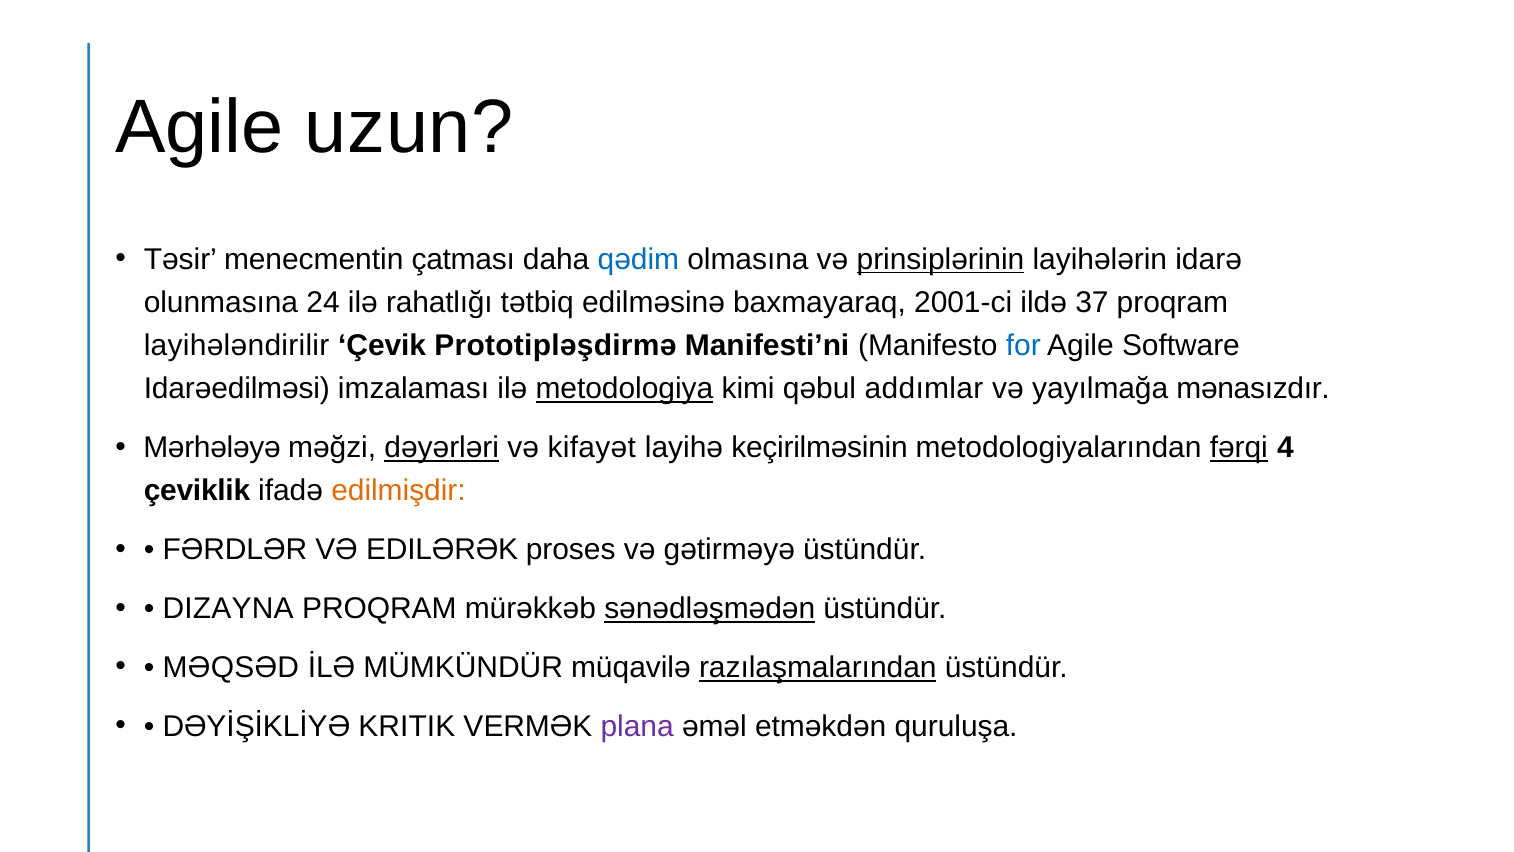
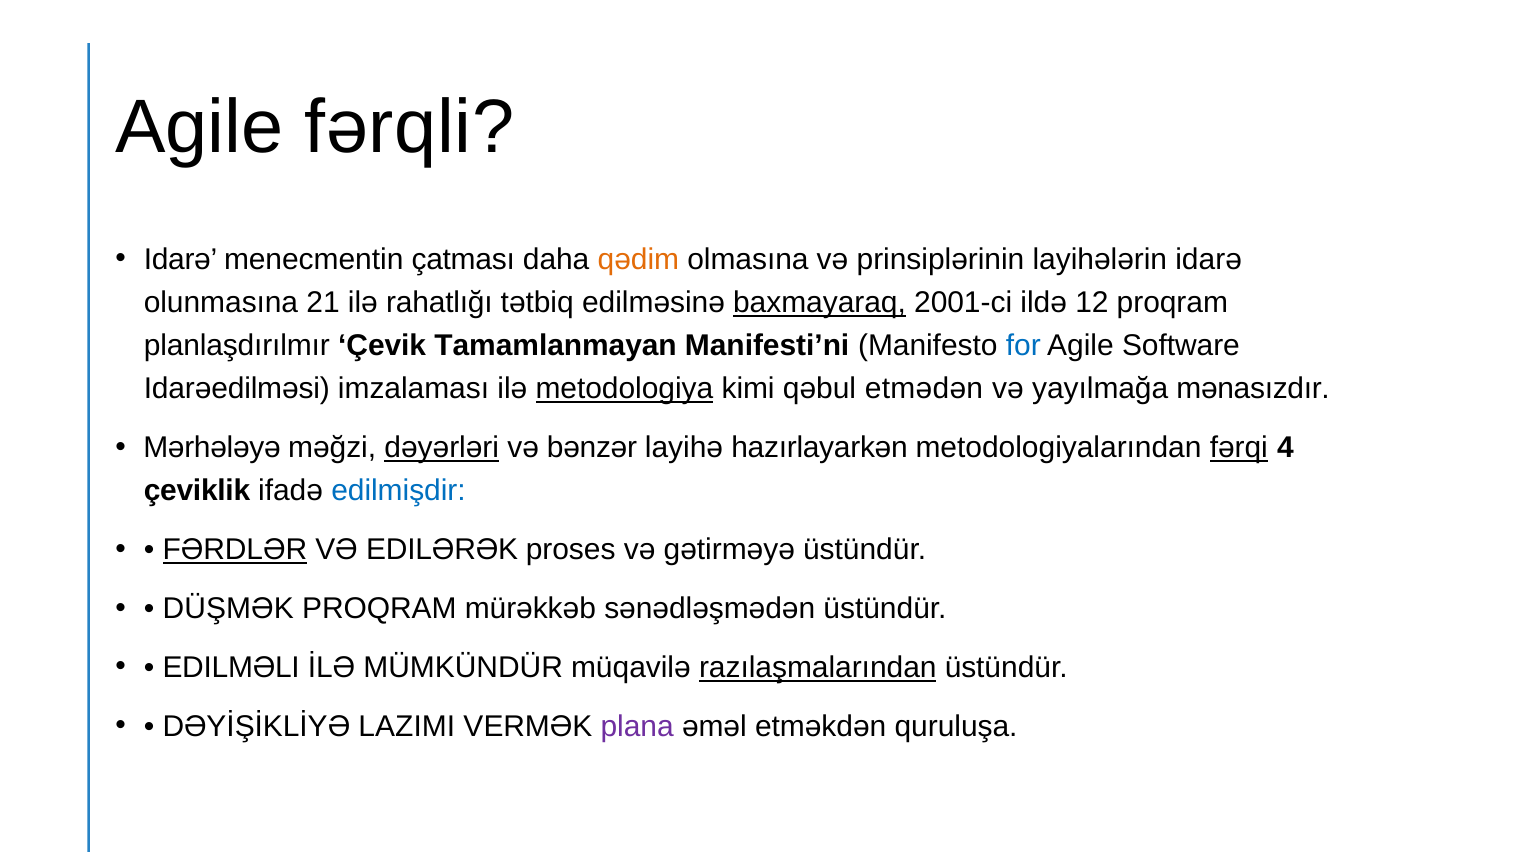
uzun: uzun -> fərqli
Təsir at (180, 260): Təsir -> Idarə
qədim colour: blue -> orange
prinsiplərinin underline: present -> none
24: 24 -> 21
baxmayaraq underline: none -> present
37: 37 -> 12
layihələndirilir: layihələndirilir -> planlaşdırılmır
Prototipləşdirmə: Prototipləşdirmə -> Tamamlanmayan
addımlar: addımlar -> etmədən
kifayət: kifayət -> bənzər
keçirilməsinin: keçirilməsinin -> hazırlayarkən
edilmişdir colour: orange -> blue
FƏRDLƏR underline: none -> present
DIZAYNA: DIZAYNA -> DÜŞMƏK
sənədləşmədən underline: present -> none
MƏQSƏD: MƏQSƏD -> EDILMƏLI
KRITIK: KRITIK -> LAZIMI
